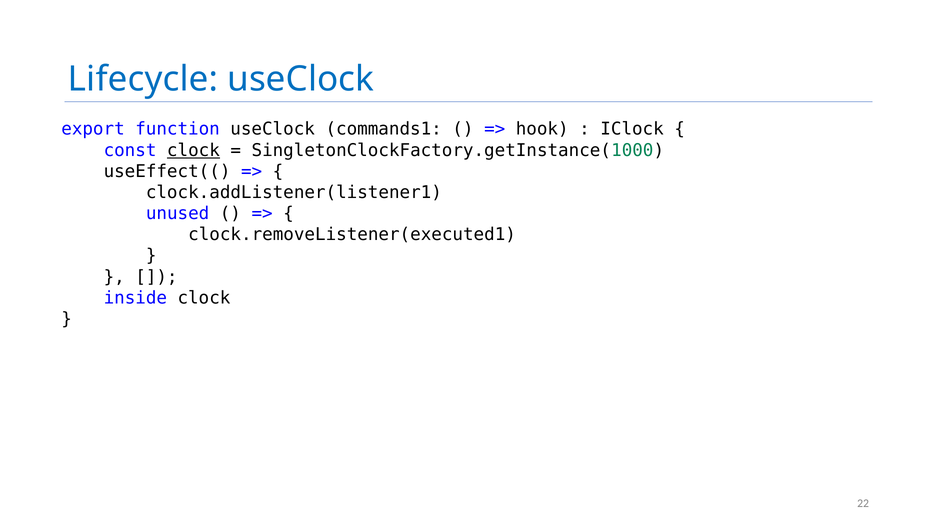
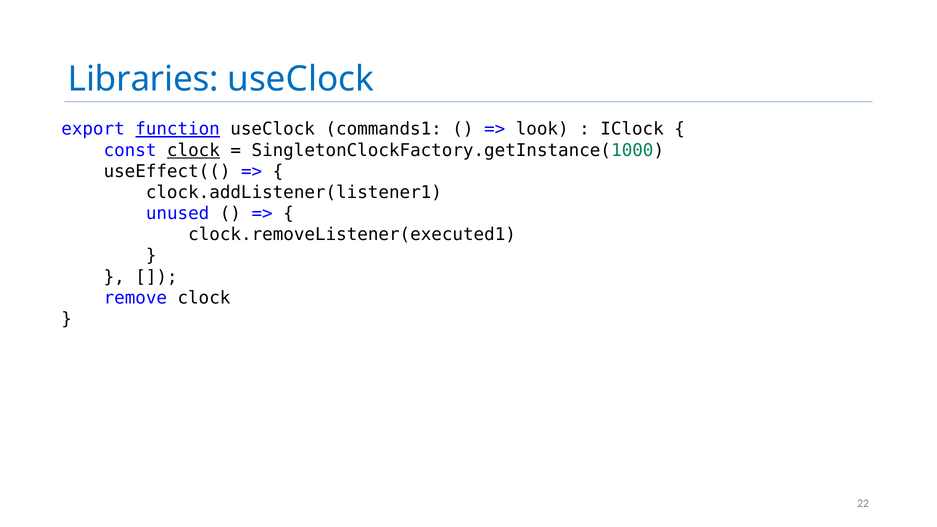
Lifecycle: Lifecycle -> Libraries
function underline: none -> present
hook: hook -> look
inside: inside -> remove
